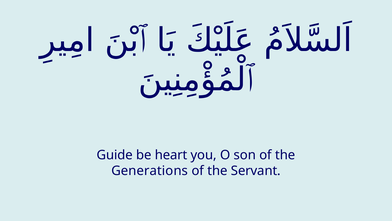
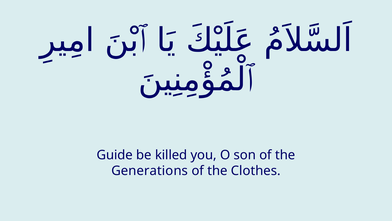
heart: heart -> killed
Servant: Servant -> Clothes
